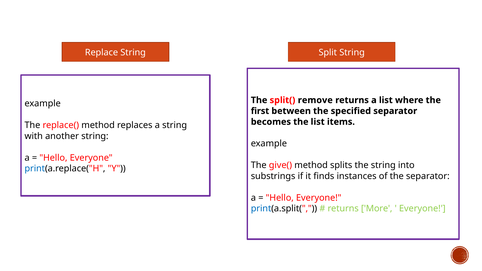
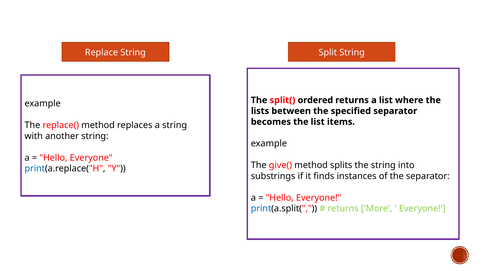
remove: remove -> ordered
first: first -> lists
